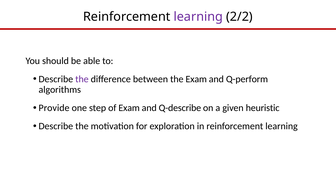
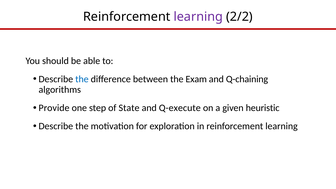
the at (82, 79) colour: purple -> blue
Q-perform: Q-perform -> Q-chaining
of Exam: Exam -> State
Q-describe: Q-describe -> Q-execute
